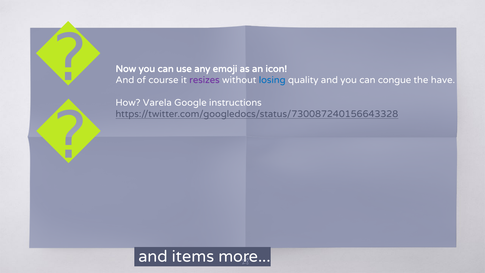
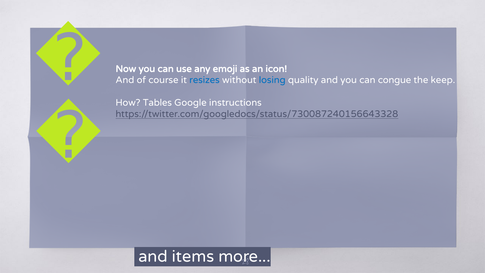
resizes colour: purple -> blue
have: have -> keep
Varela: Varela -> Tables
